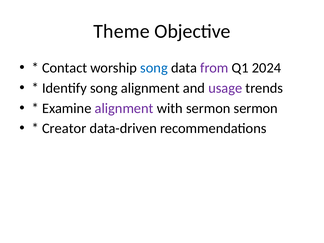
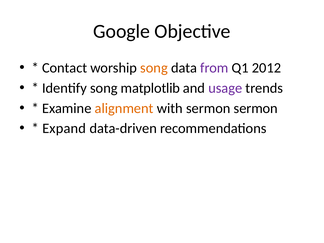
Theme: Theme -> Google
song at (154, 68) colour: blue -> orange
2024: 2024 -> 2012
song alignment: alignment -> matplotlib
alignment at (124, 108) colour: purple -> orange
Creator: Creator -> Expand
